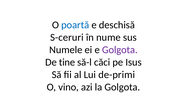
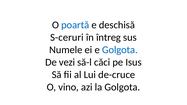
nume: nume -> întreg
Golgota at (120, 50) colour: purple -> blue
tine: tine -> vezi
de-primi: de-primi -> de-cruce
